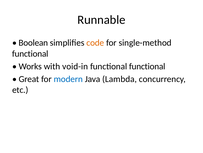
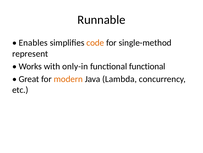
Boolean: Boolean -> Enables
functional at (30, 53): functional -> represent
void-in: void-in -> only-in
modern colour: blue -> orange
